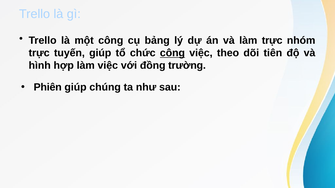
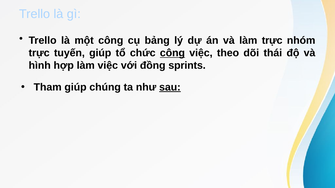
tiên: tiên -> thái
trường: trường -> sprints
Phiên: Phiên -> Tham
sau underline: none -> present
